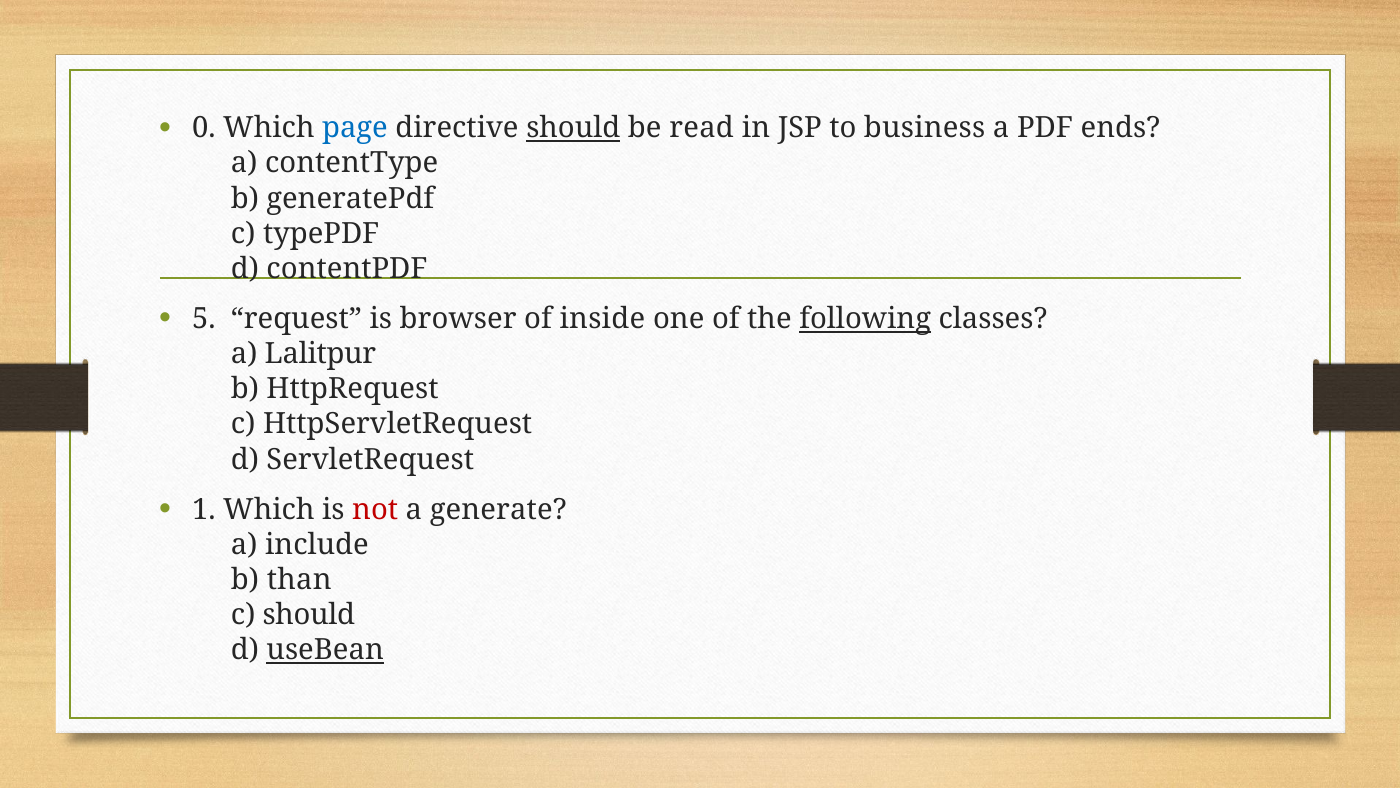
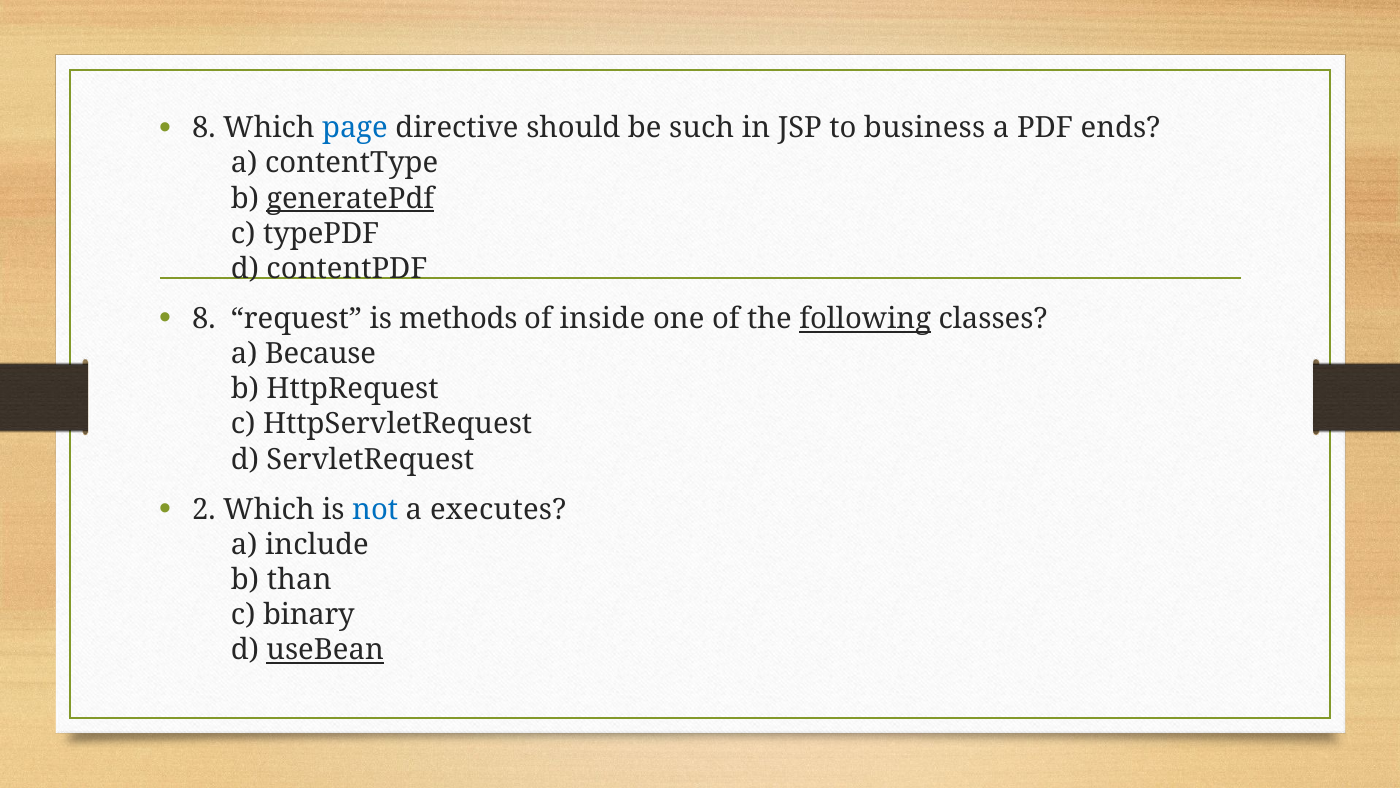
0 at (204, 128): 0 -> 8
should at (573, 128) underline: present -> none
read: read -> such
generatePdf underline: none -> present
5 at (204, 319): 5 -> 8
browser: browser -> methods
Lalitpur: Lalitpur -> Because
1: 1 -> 2
not colour: red -> blue
generate: generate -> executes
c should: should -> binary
